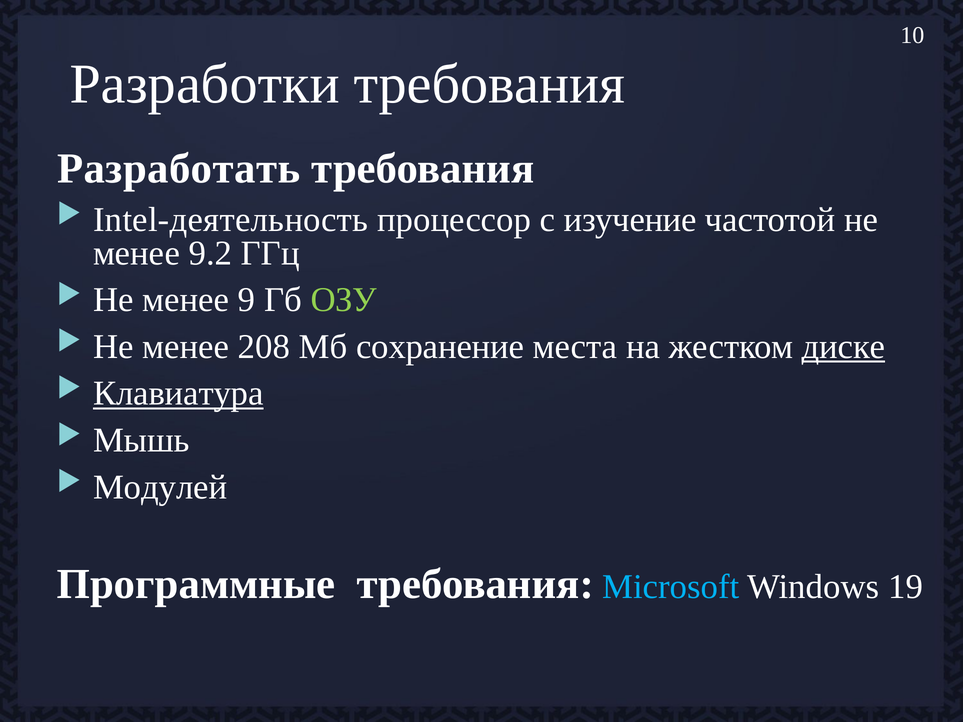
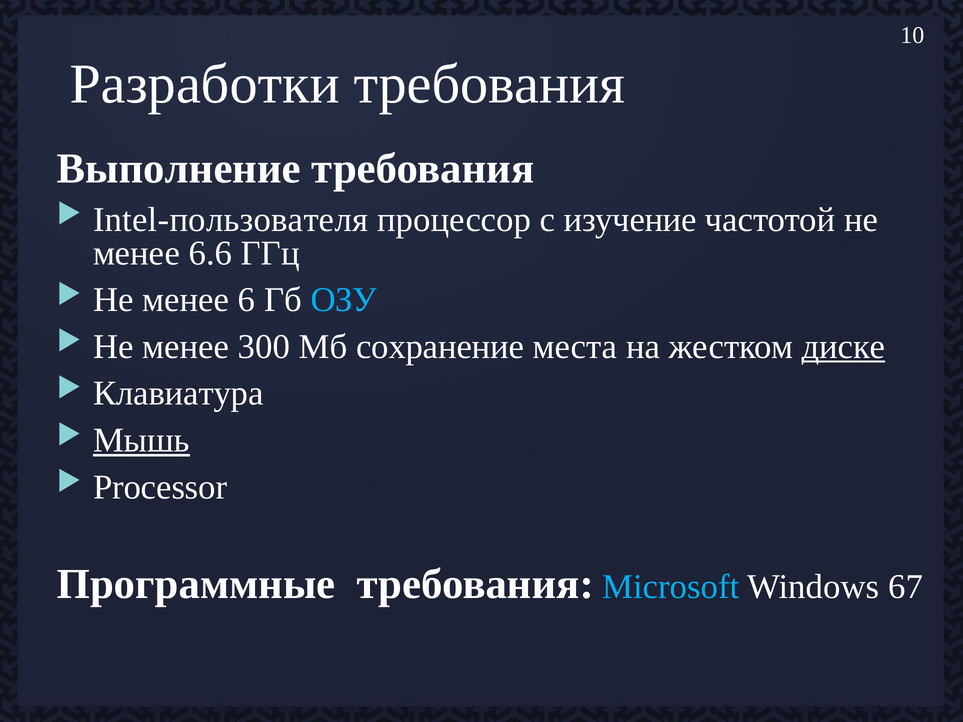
Разработать: Разработать -> Выполнение
Intel-деятельность: Intel-деятельность -> Intel-пользователя
9.2: 9.2 -> 6.6
9: 9 -> 6
ОЗУ colour: light green -> light blue
208: 208 -> 300
Клавиатура underline: present -> none
Мышь underline: none -> present
Модулей: Модулей -> Processor
19: 19 -> 67
